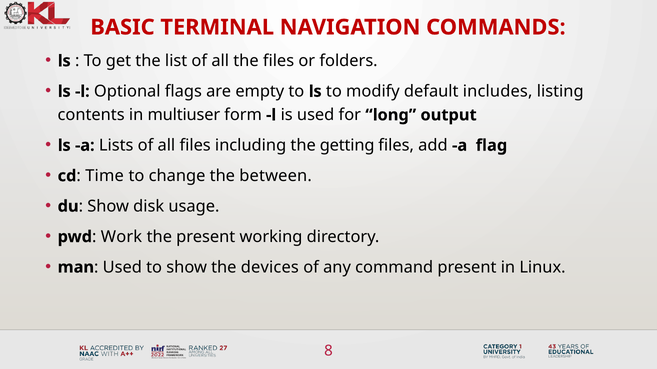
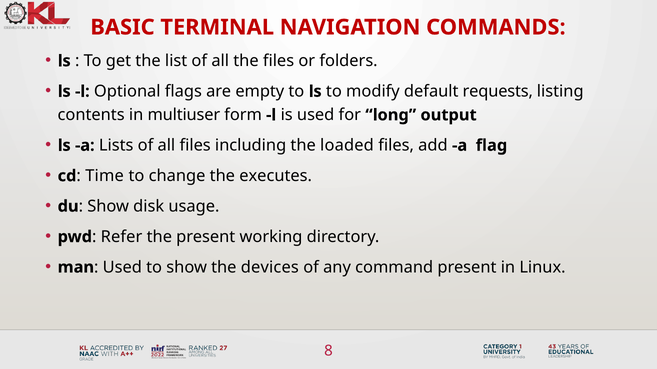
includes: includes -> requests
getting: getting -> loaded
between: between -> executes
Work: Work -> Refer
